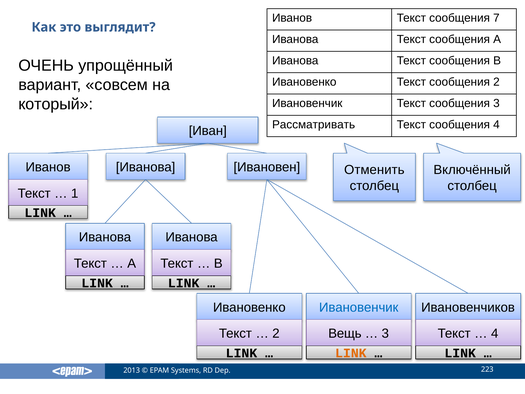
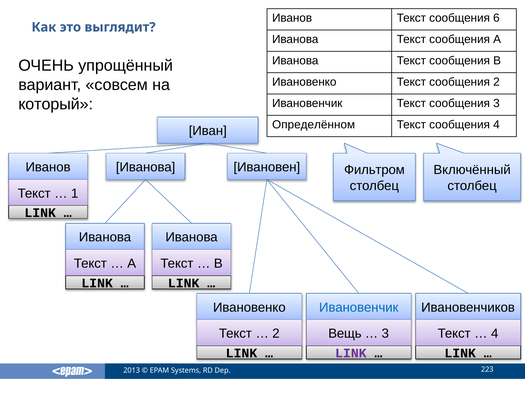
7: 7 -> 6
Рассматривать: Рассматривать -> Определённом
Отменить: Отменить -> Фильтром
LINK at (351, 353) colour: orange -> purple
